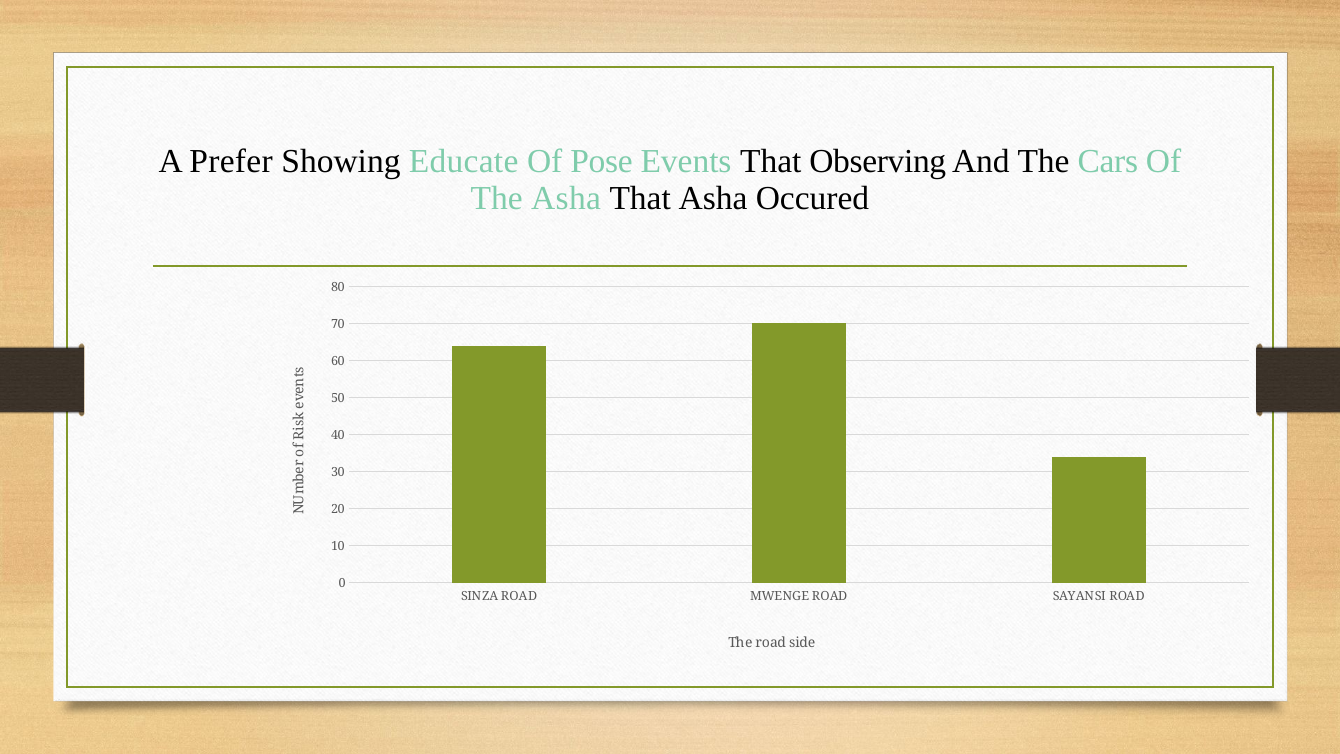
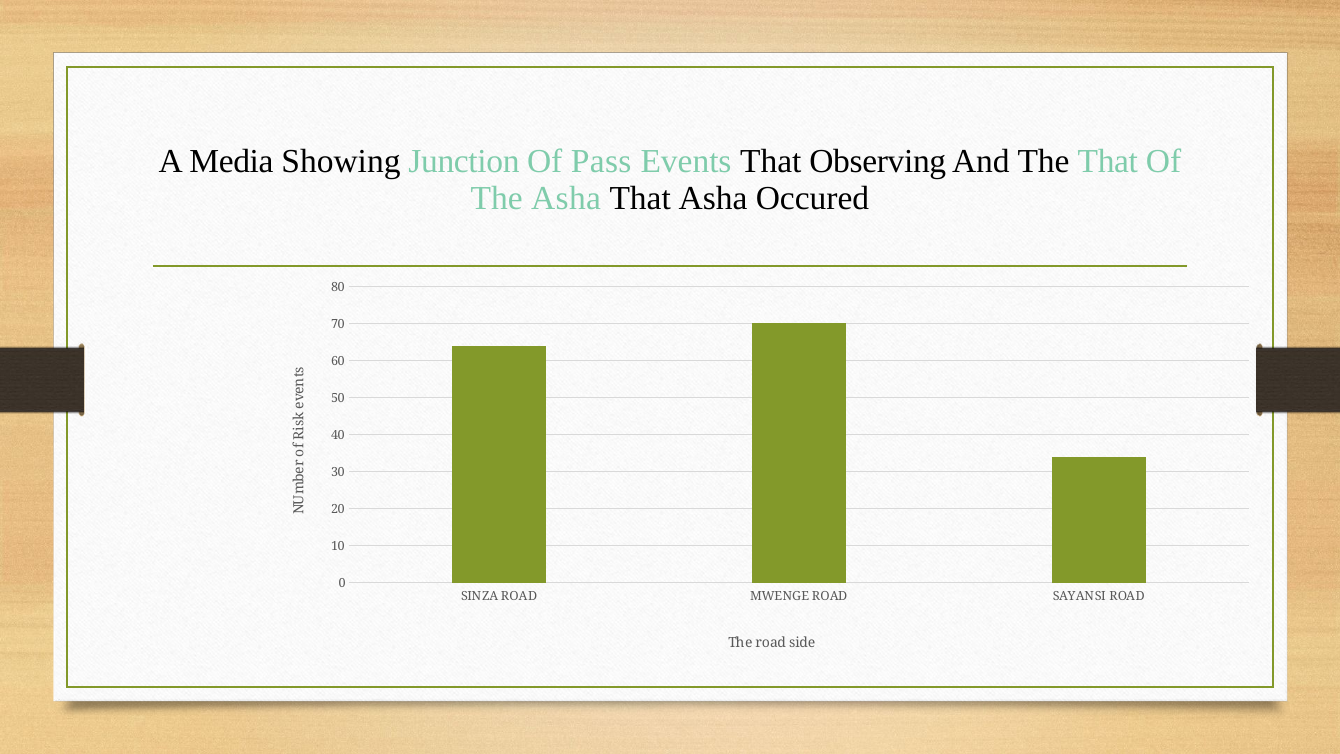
Prefer: Prefer -> Media
Educate: Educate -> Junction
Pose: Pose -> Pass
The Cars: Cars -> That
